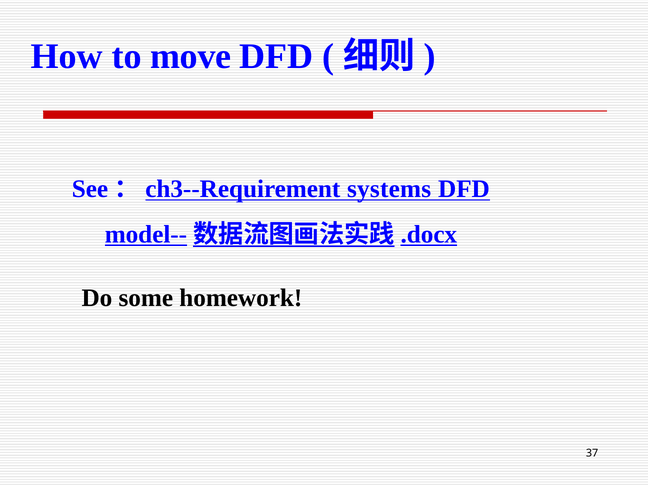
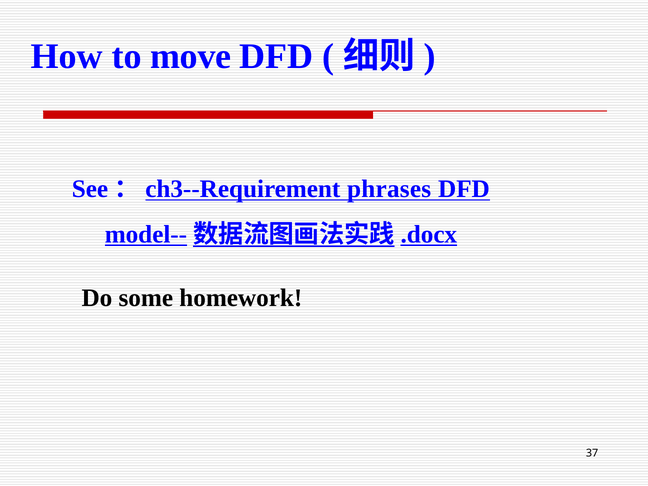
systems: systems -> phrases
